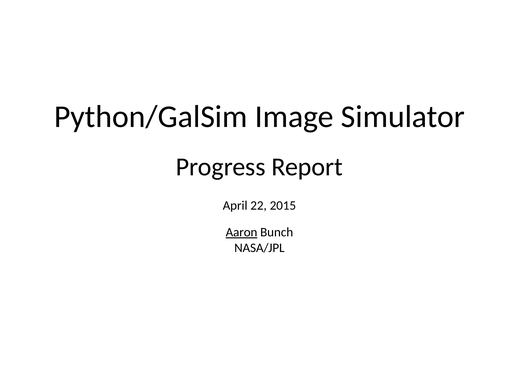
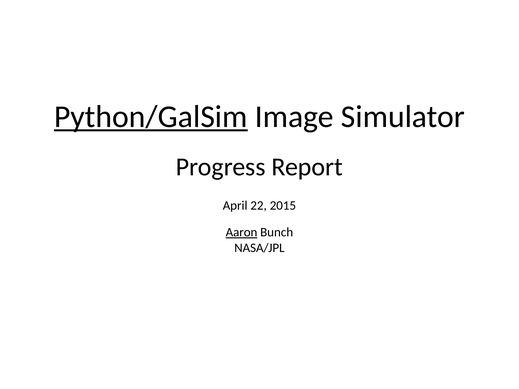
Python/GalSim underline: none -> present
